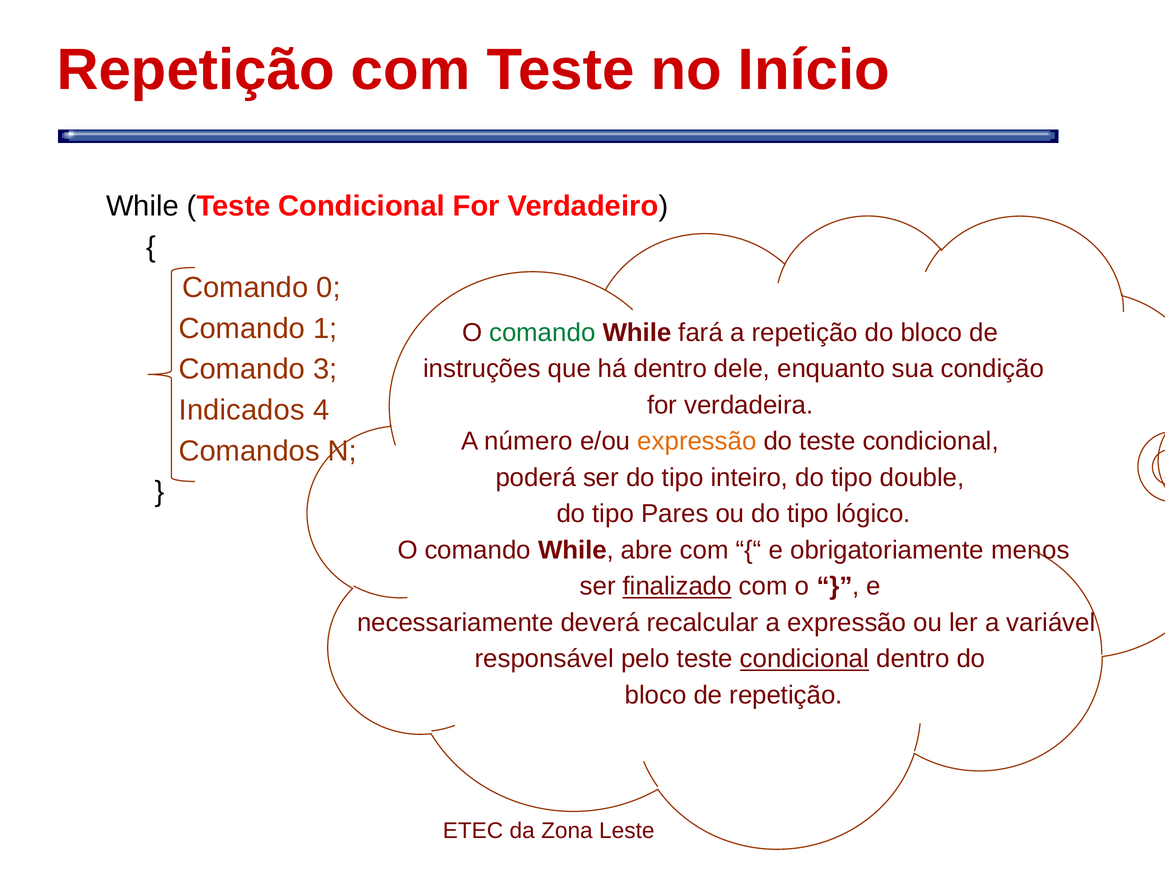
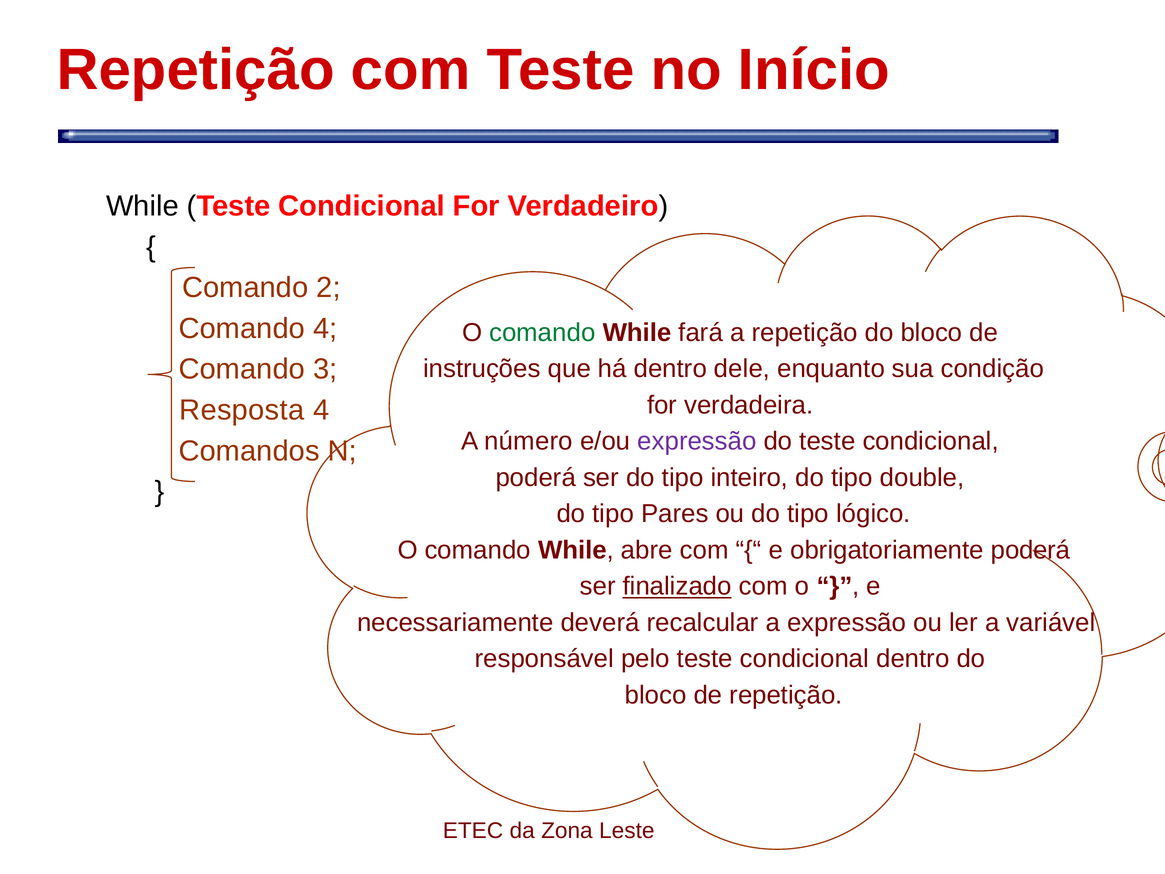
0: 0 -> 2
Comando 1: 1 -> 4
Indicados: Indicados -> Resposta
expressão at (697, 441) colour: orange -> purple
obrigatoriamente menos: menos -> poderá
condicional at (804, 659) underline: present -> none
